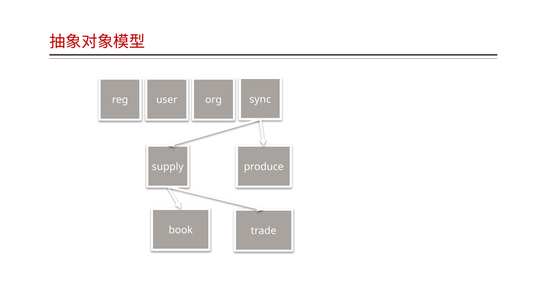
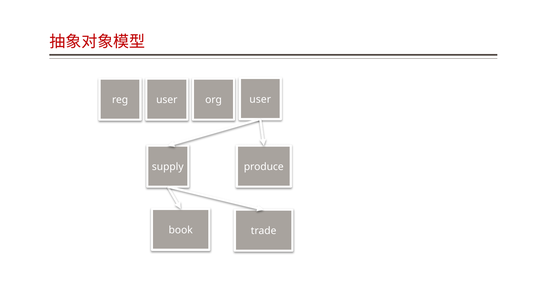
sync at (260, 99): sync -> user
